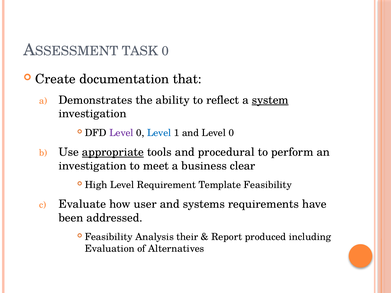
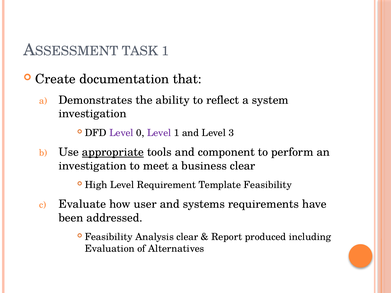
TASK 0: 0 -> 1
system underline: present -> none
Level at (159, 133) colour: blue -> purple
and Level 0: 0 -> 3
procedural: procedural -> component
Analysis their: their -> clear
